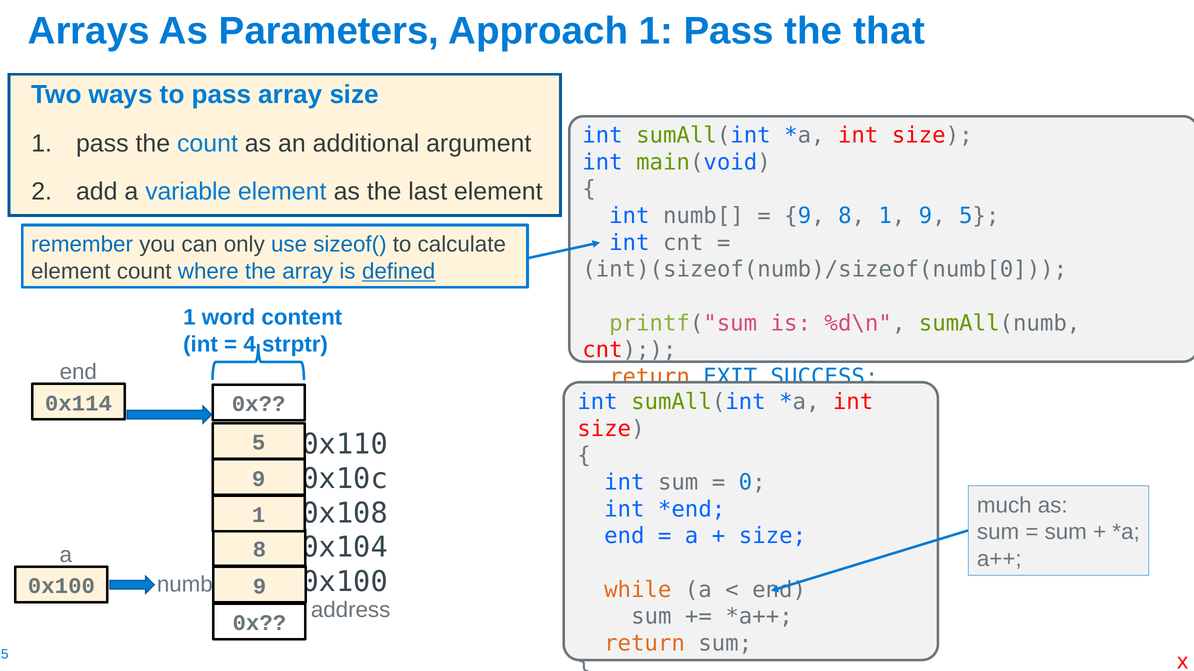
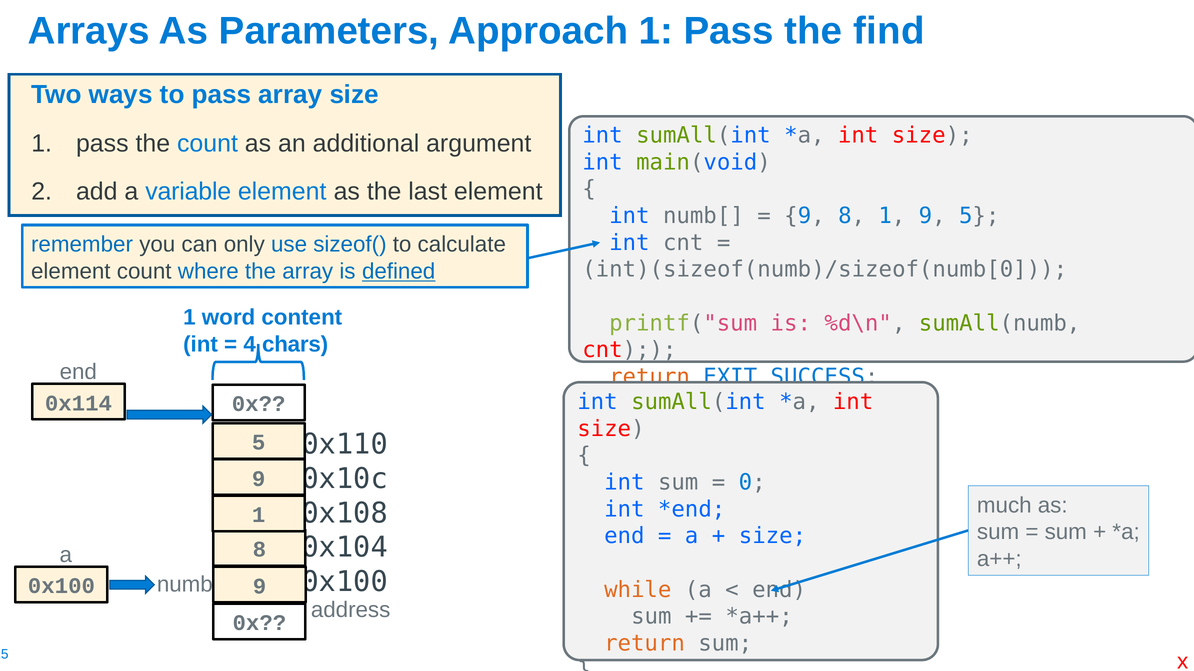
that: that -> find
strptr: strptr -> chars
